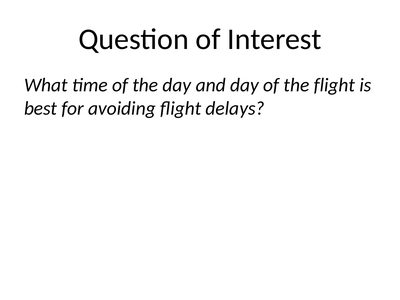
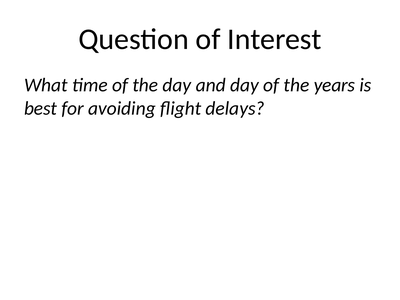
the flight: flight -> years
